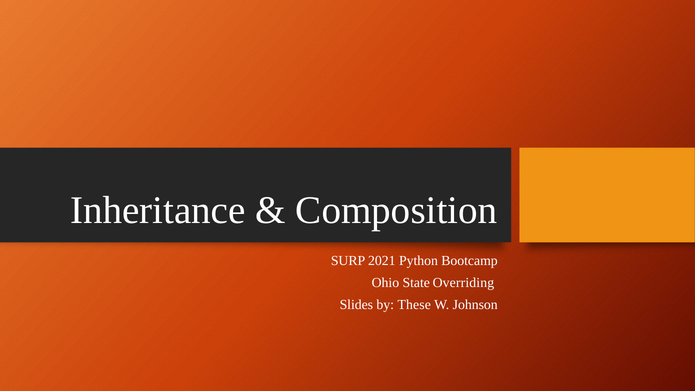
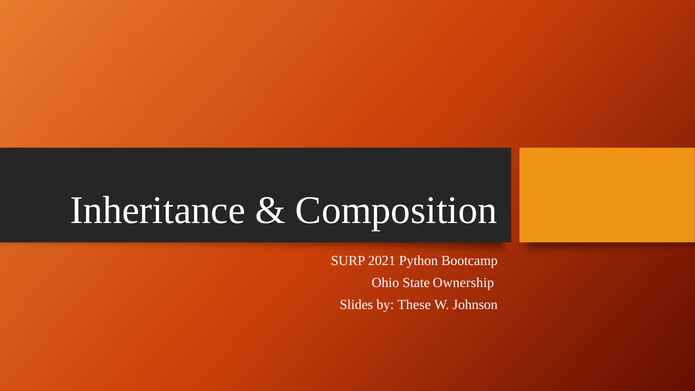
Overriding: Overriding -> Ownership
